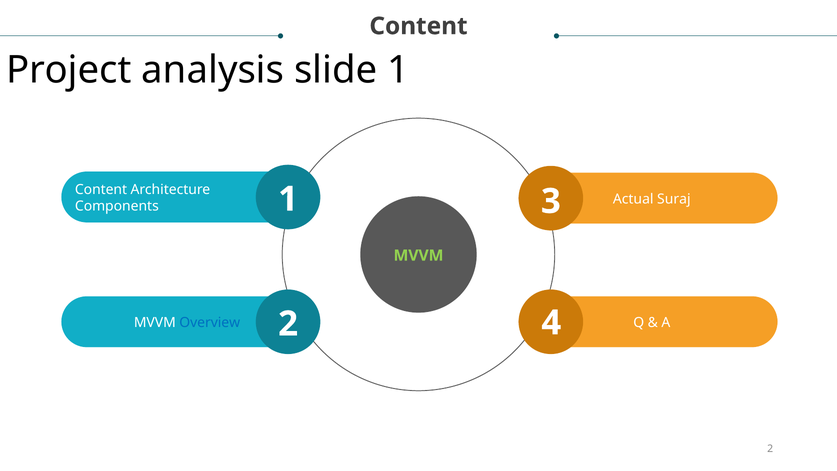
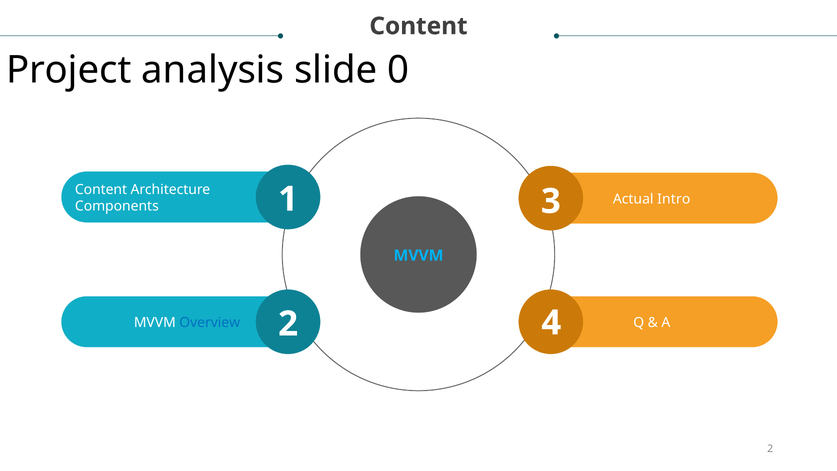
slide 1: 1 -> 0
Suraj: Suraj -> Intro
MVVM at (418, 255) colour: light green -> light blue
